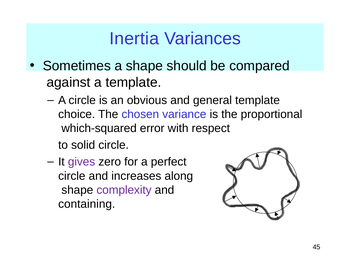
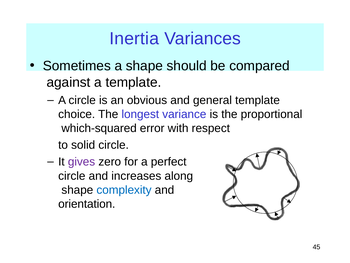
chosen: chosen -> longest
complexity colour: purple -> blue
containing: containing -> orientation
